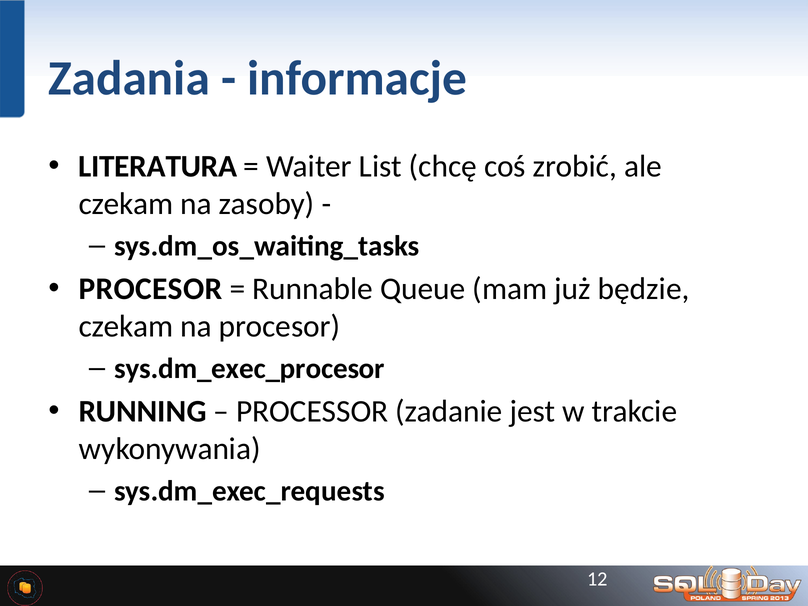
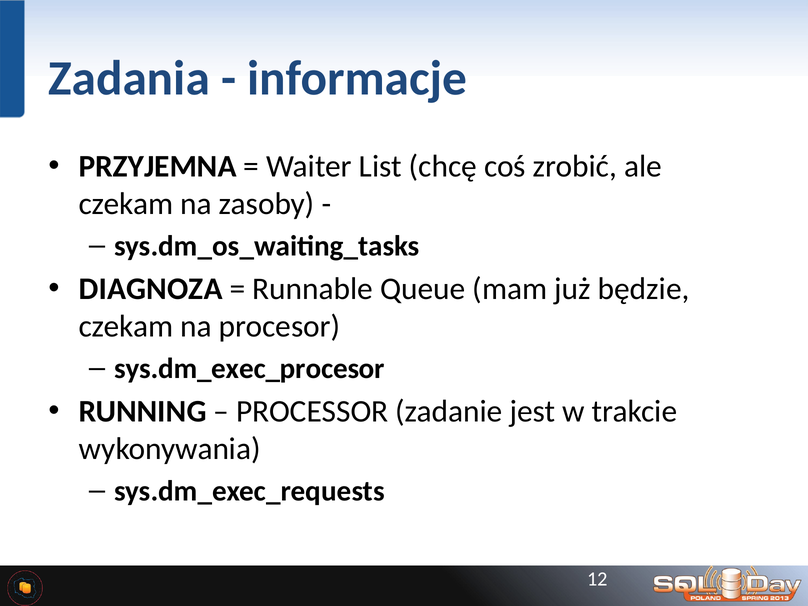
LITERATURA: LITERATURA -> PRZYJEMNA
PROCESOR at (151, 289): PROCESOR -> DIAGNOZA
